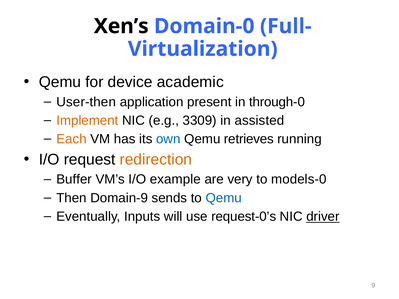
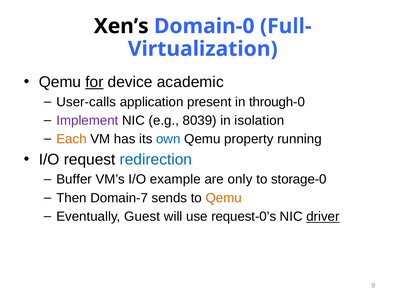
for underline: none -> present
User-then: User-then -> User-calls
Implement colour: orange -> purple
3309: 3309 -> 8039
assisted: assisted -> isolation
retrieves: retrieves -> property
redirection colour: orange -> blue
very: very -> only
models-0: models-0 -> storage-0
Domain-9: Domain-9 -> Domain-7
Qemu at (224, 198) colour: blue -> orange
Inputs: Inputs -> Guest
